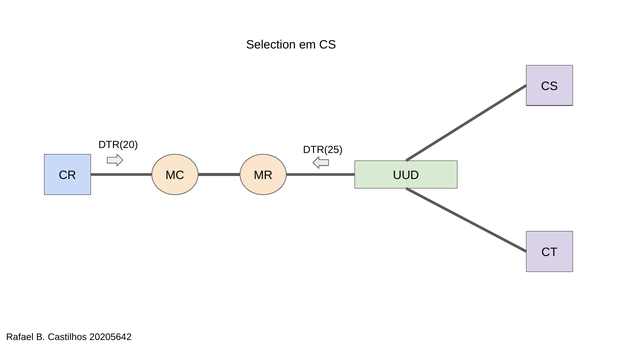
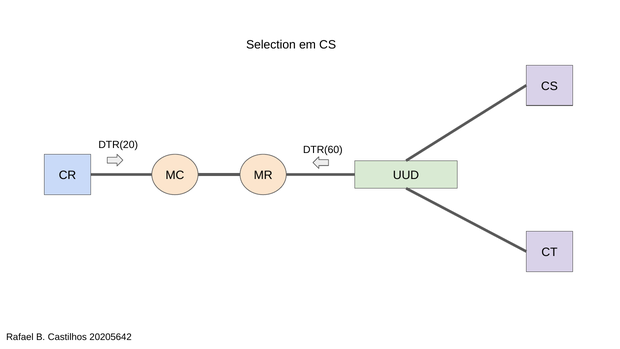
DTR(25: DTR(25 -> DTR(60
